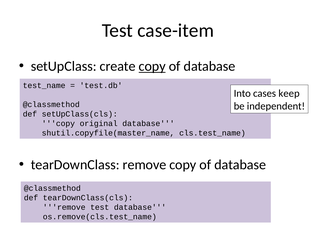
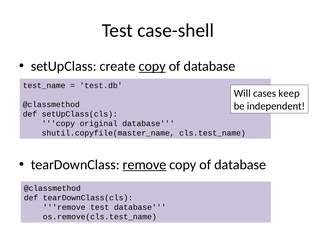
case-item: case-item -> case-shell
Into: Into -> Will
remove at (145, 165) underline: none -> present
